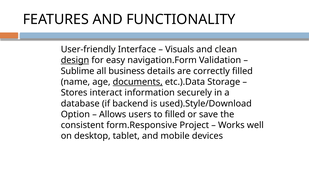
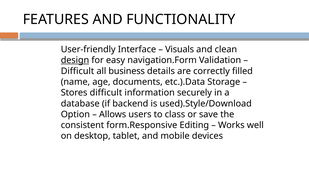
Sublime at (78, 71): Sublime -> Difficult
documents underline: present -> none
Stores interact: interact -> difficult
to filled: filled -> class
Project: Project -> Editing
